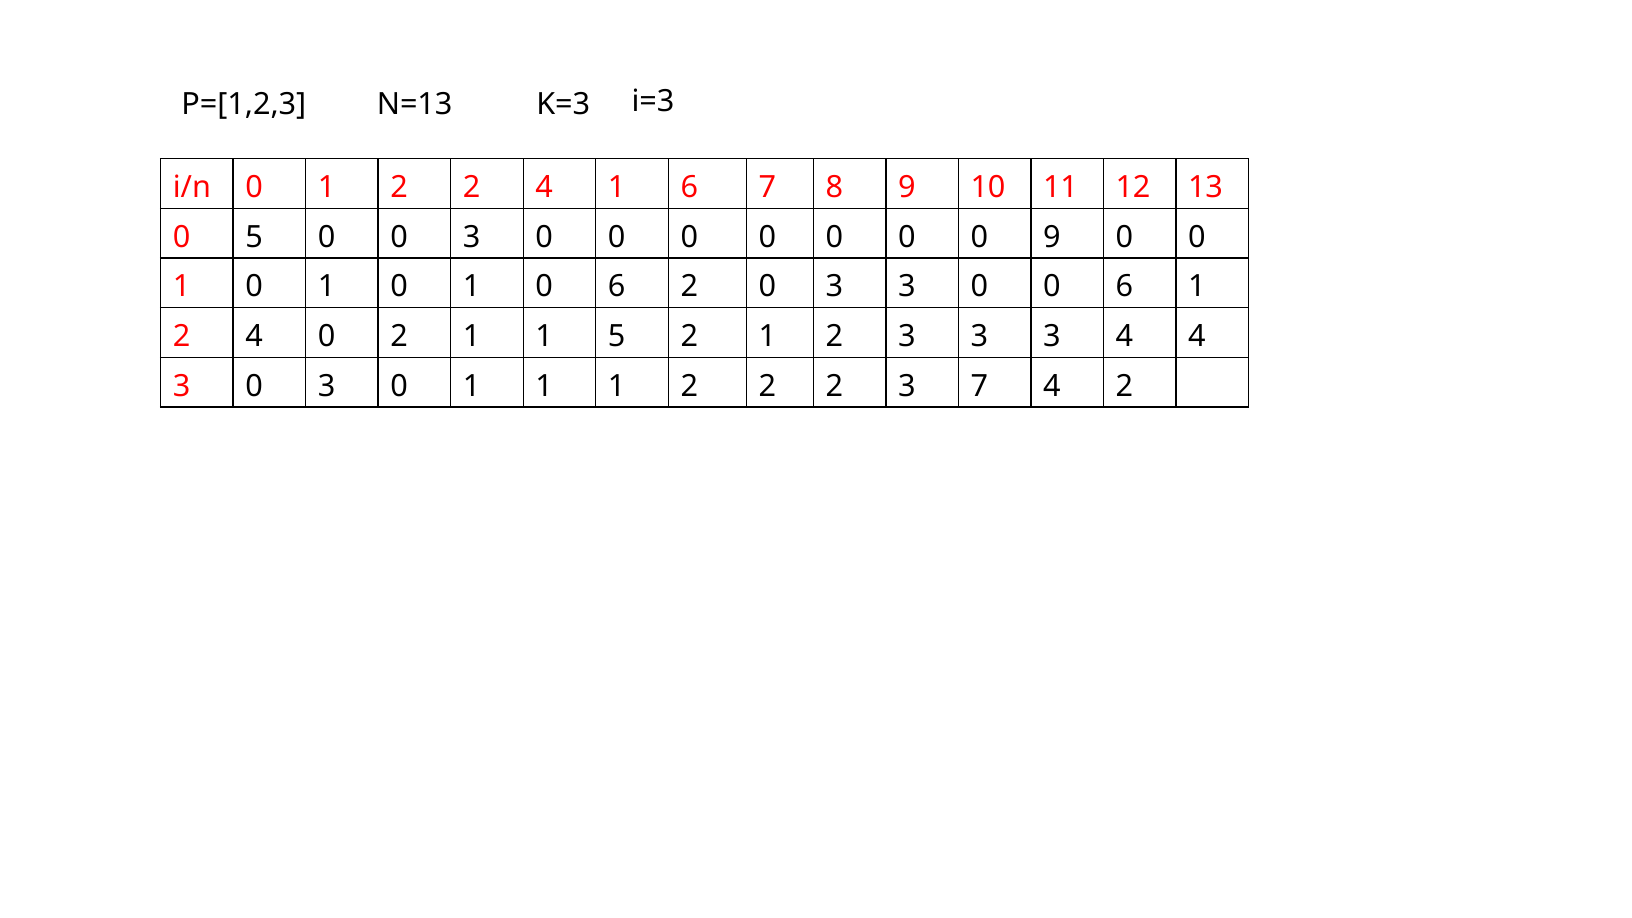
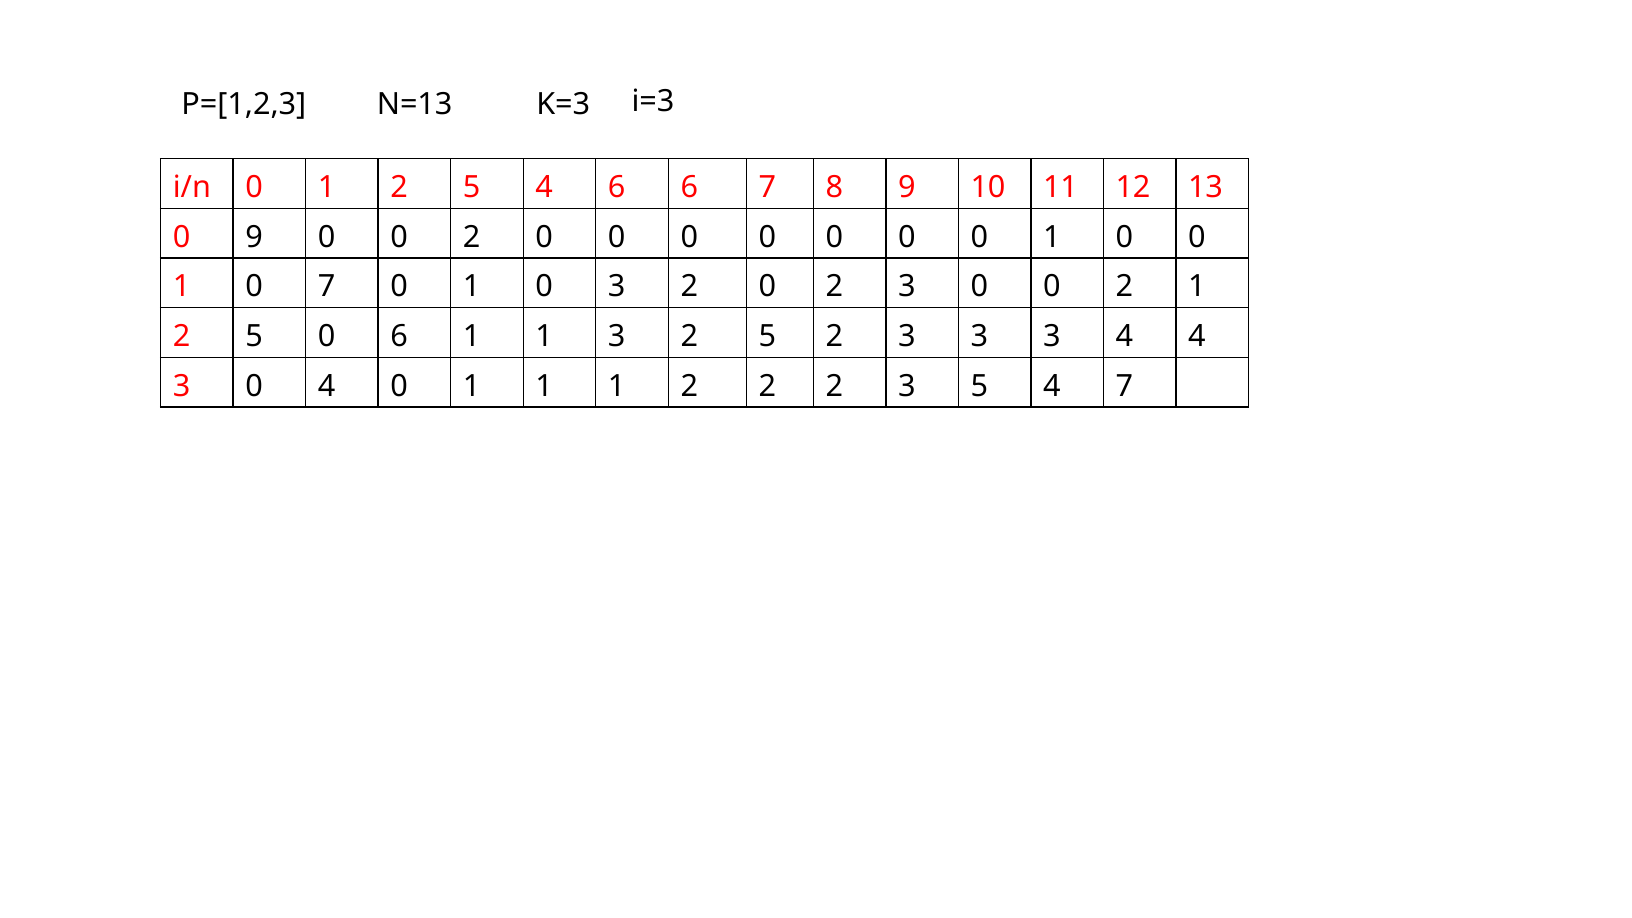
0 1 2 2: 2 -> 5
4 1: 1 -> 6
0 5: 5 -> 9
3 at (472, 237): 3 -> 2
0 0 0 9: 9 -> 1
1 at (327, 287): 1 -> 7
1 0 6: 6 -> 3
2 0 3: 3 -> 2
3 0 0 6: 6 -> 2
4 at (254, 336): 4 -> 5
0 2: 2 -> 6
1 5: 5 -> 3
1 at (767, 336): 1 -> 5
3 0 3: 3 -> 4
3 7: 7 -> 5
4 2: 2 -> 7
